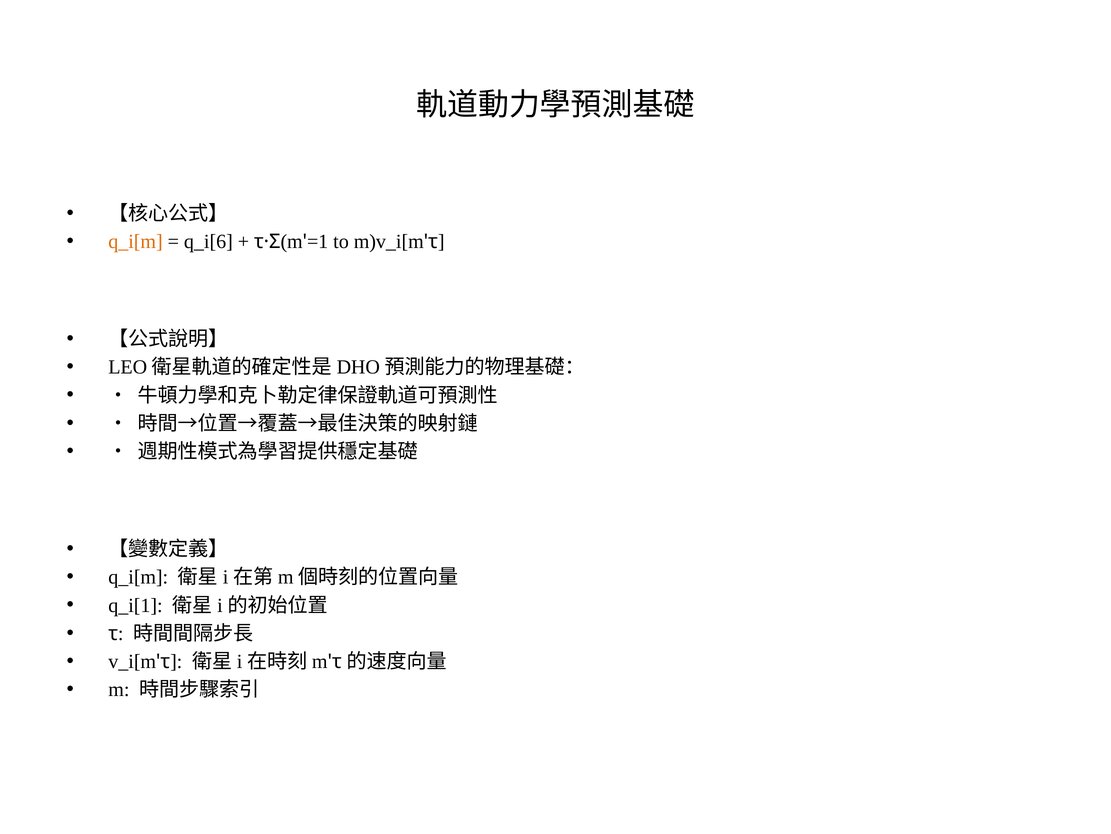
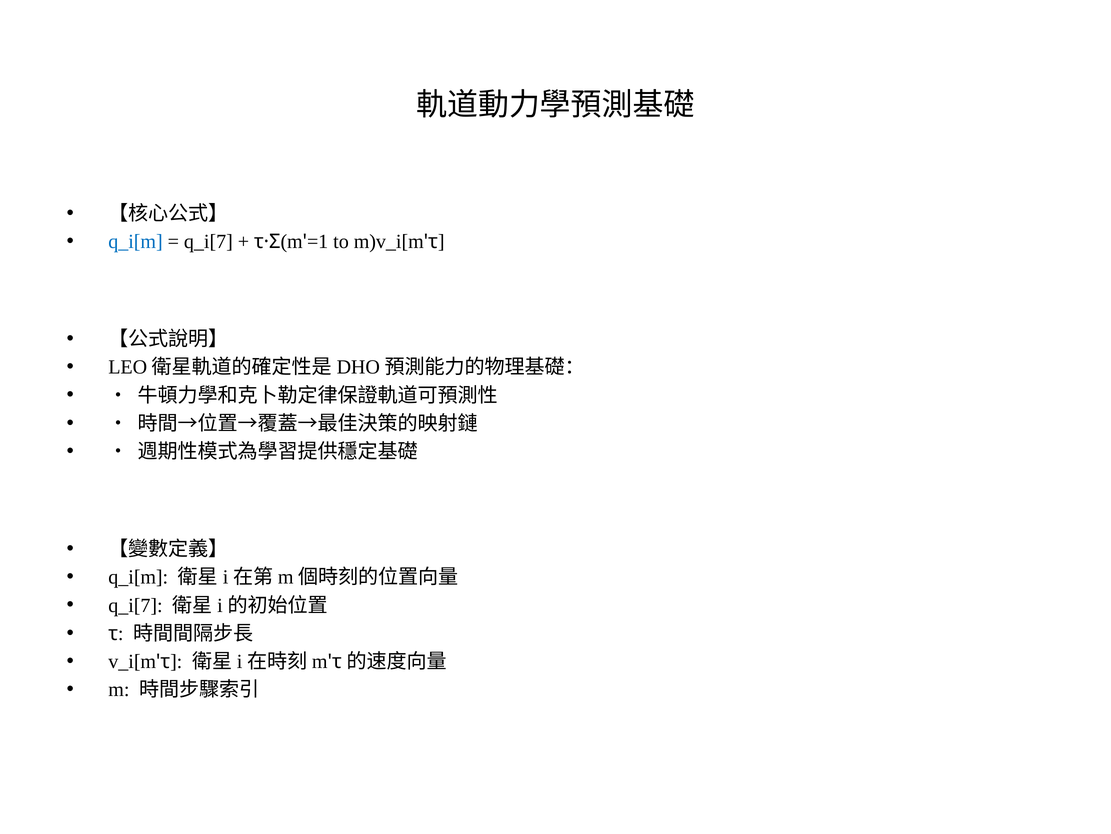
q_i[m at (136, 242) colour: orange -> blue
q_i[6 at (208, 242): q_i[6 -> q_i[7
q_i[1 at (136, 605): q_i[1 -> q_i[7
